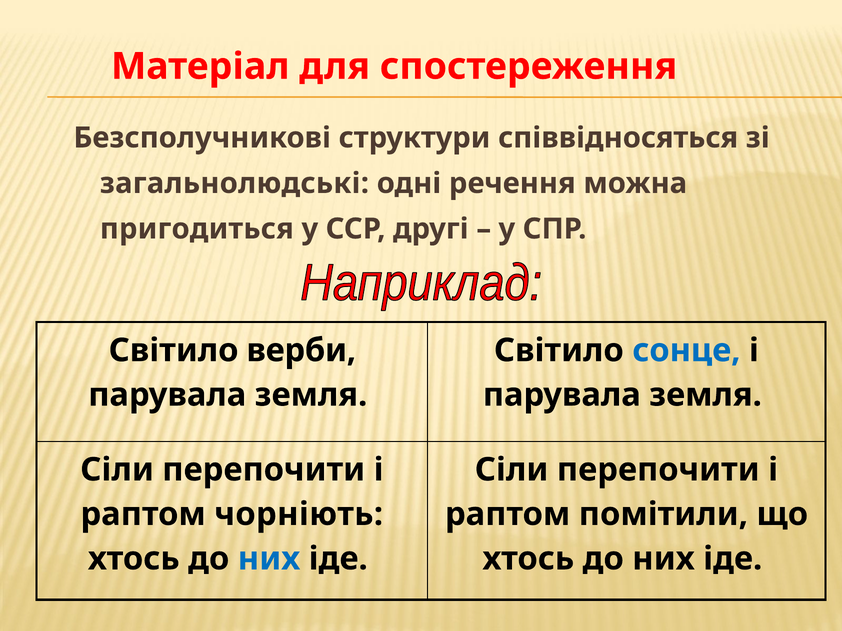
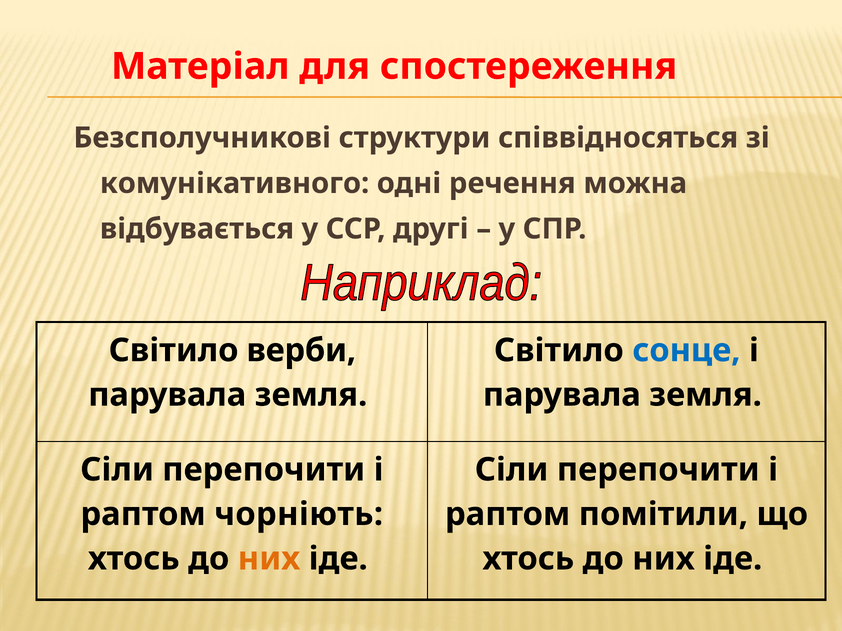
загальнолюдські: загальнолюдські -> комунікативного
пригодиться: пригодиться -> відбувається
них at (269, 559) colour: blue -> orange
